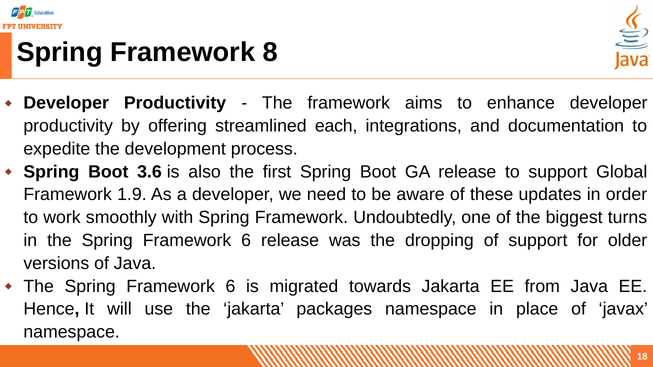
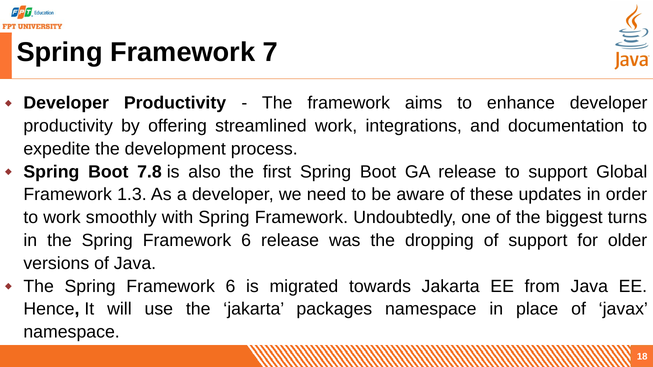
8: 8 -> 7
streamlined each: each -> work
3.6: 3.6 -> 7.8
1.9: 1.9 -> 1.3
